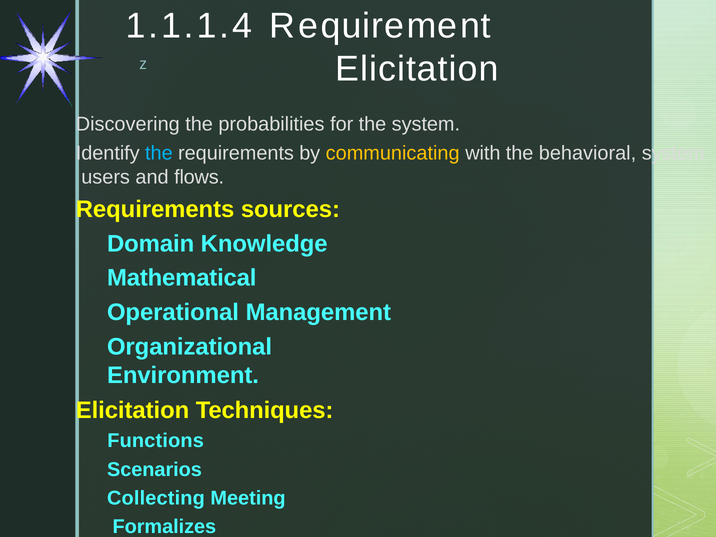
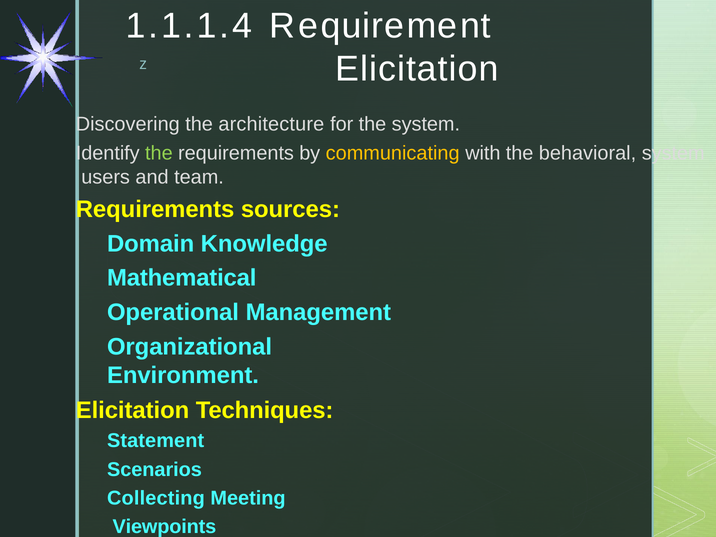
probabilities: probabilities -> architecture
the at (159, 153) colour: light blue -> light green
flows: flows -> team
Functions: Functions -> Statement
Formalizes: Formalizes -> Viewpoints
